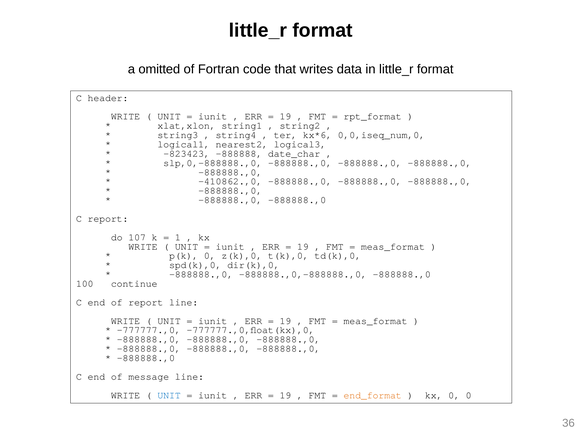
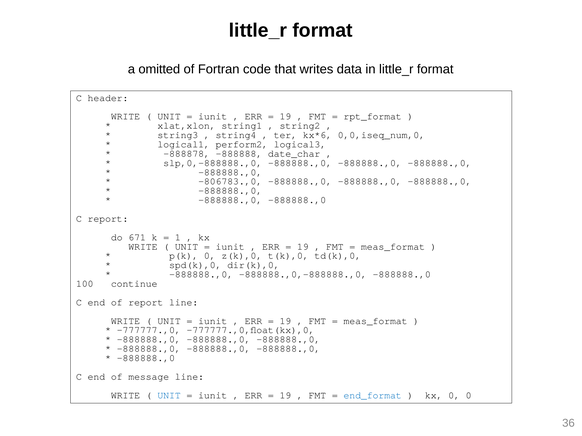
nearest2: nearest2 -> perform2
-823423: -823423 -> -888878
-410862.,0: -410862.,0 -> -806783.,0
107: 107 -> 671
end_format colour: orange -> blue
